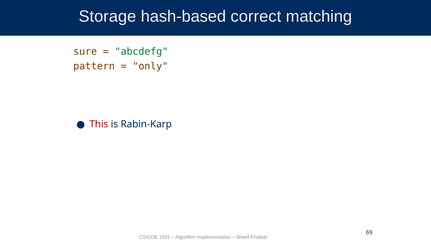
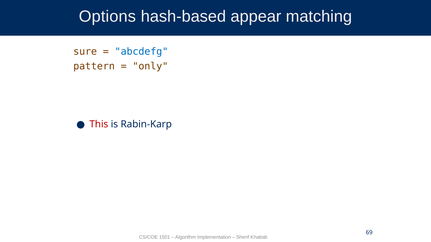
Storage: Storage -> Options
correct: correct -> appear
abcdefg colour: green -> blue
